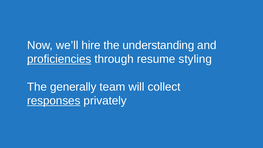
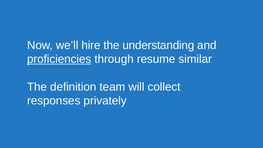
styling: styling -> similar
generally: generally -> definition
responses underline: present -> none
